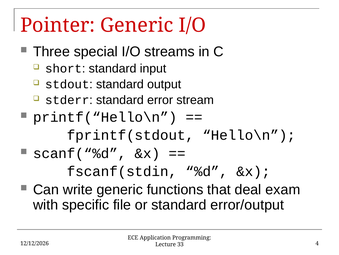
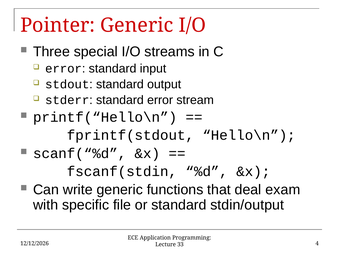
short at (64, 68): short -> error
error/output: error/output -> stdin/output
